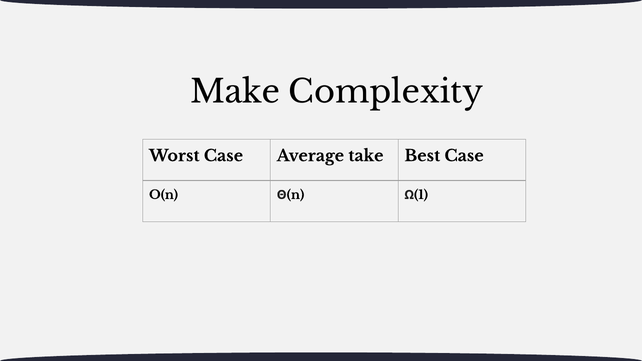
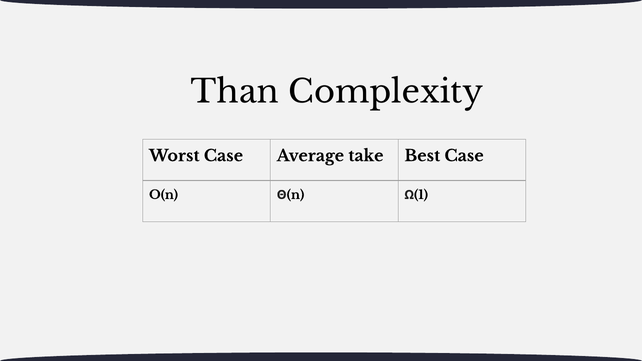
Make: Make -> Than
